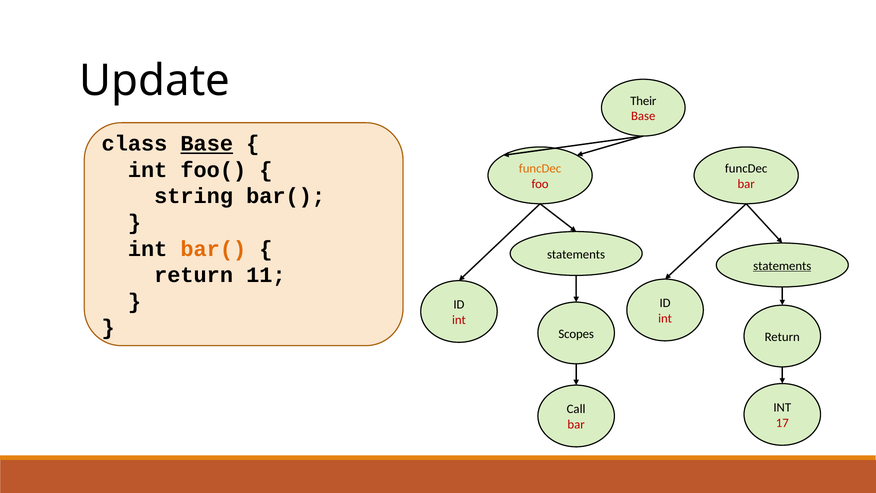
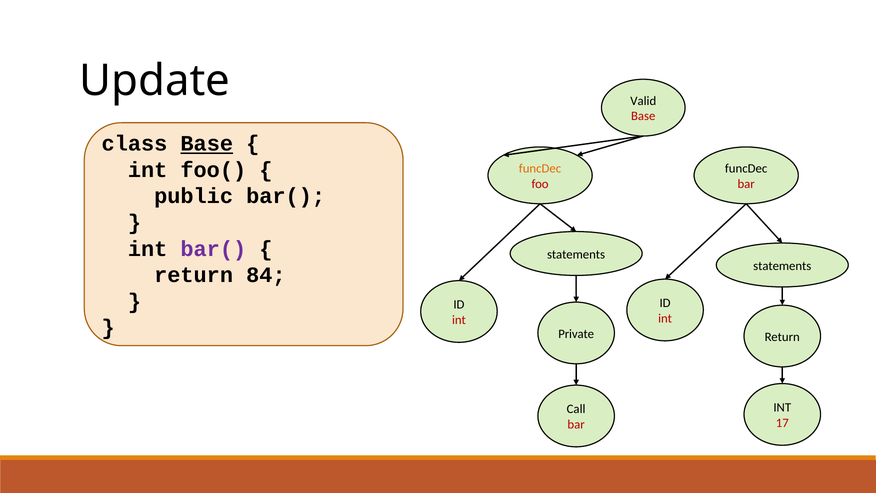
Their: Their -> Valid
string: string -> public
bar( at (213, 249) colour: orange -> purple
statements at (782, 266) underline: present -> none
11: 11 -> 84
Scopes: Scopes -> Private
